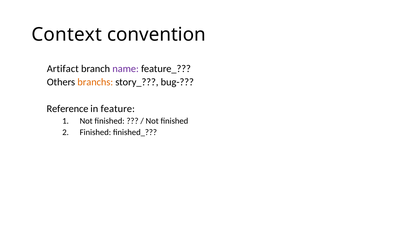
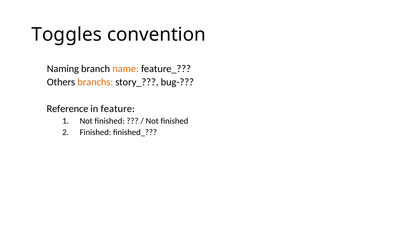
Context: Context -> Toggles
Artifact: Artifact -> Naming
name colour: purple -> orange
